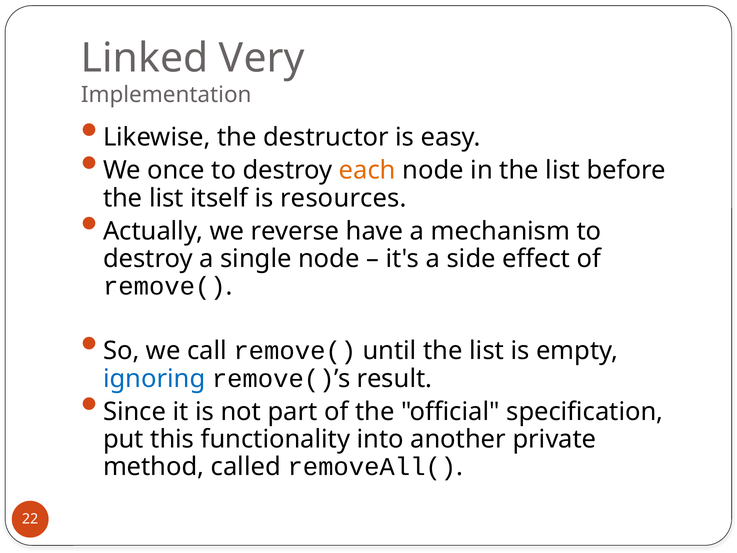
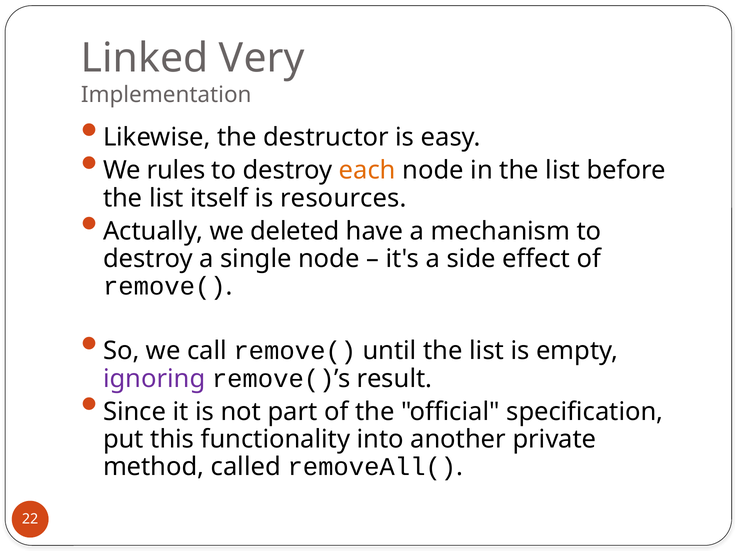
once: once -> rules
reverse: reverse -> deleted
ignoring colour: blue -> purple
